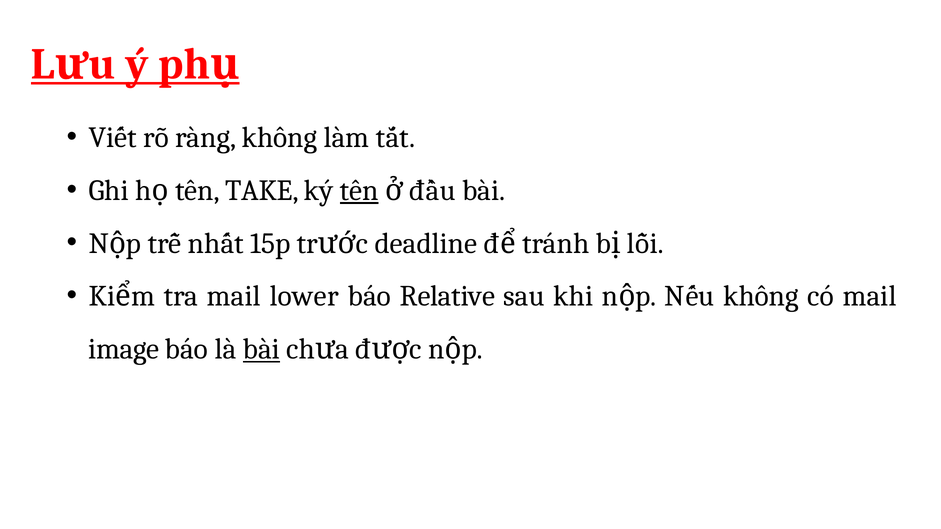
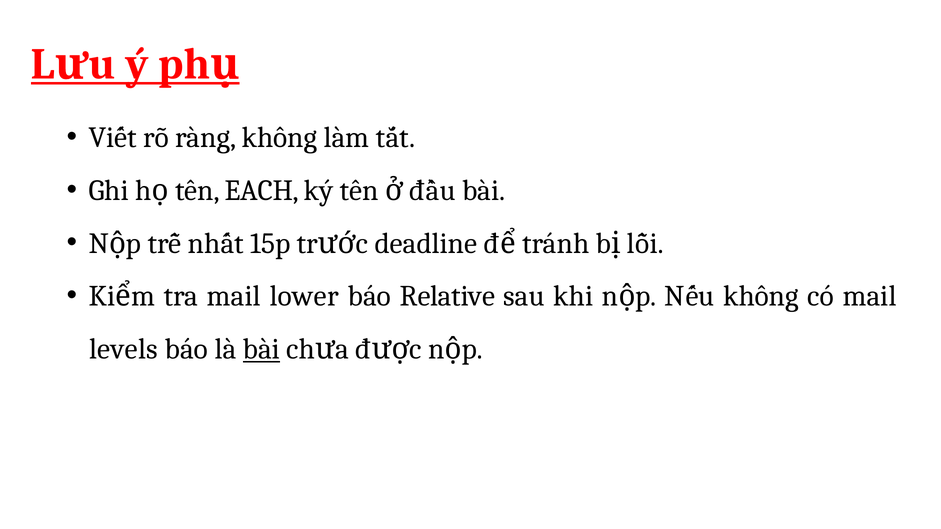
TAKE: TAKE -> EACH
tên at (359, 191) underline: present -> none
image: image -> levels
